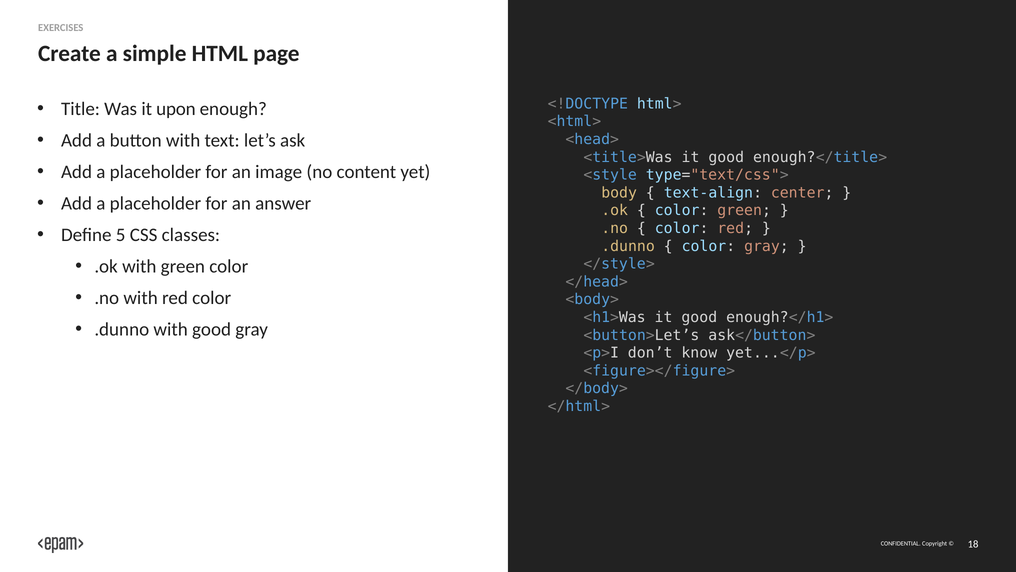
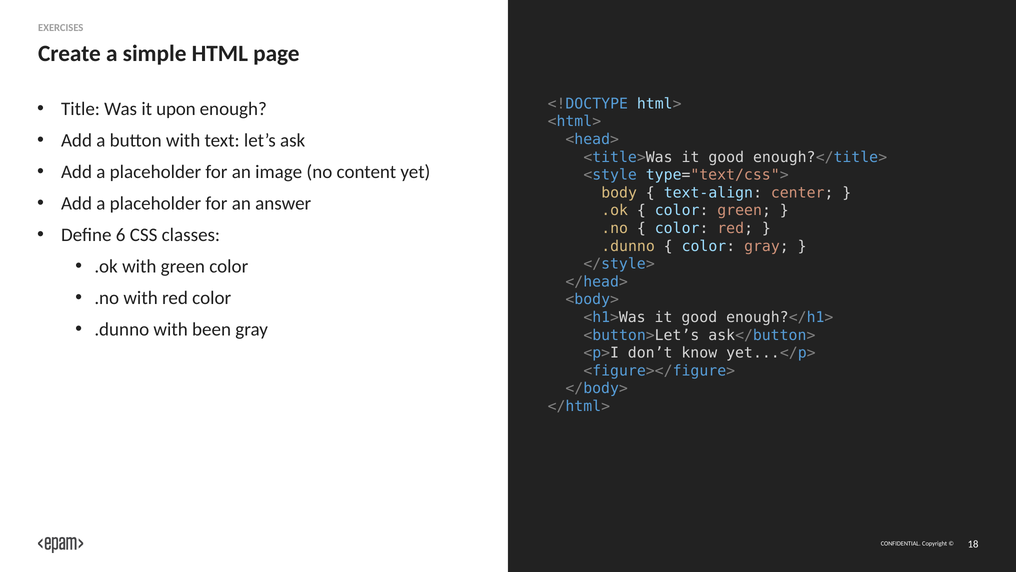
5: 5 -> 6
with good: good -> been
